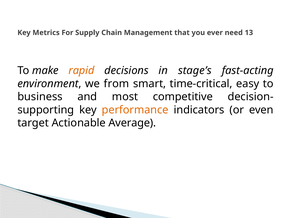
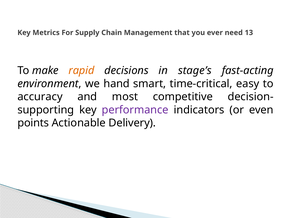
from: from -> hand
business: business -> accuracy
performance colour: orange -> purple
target: target -> points
Average: Average -> Delivery
